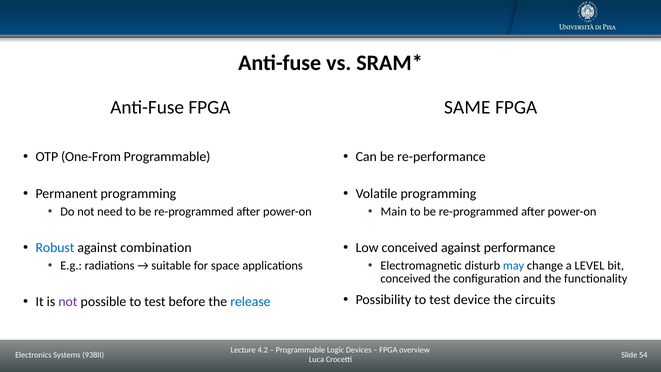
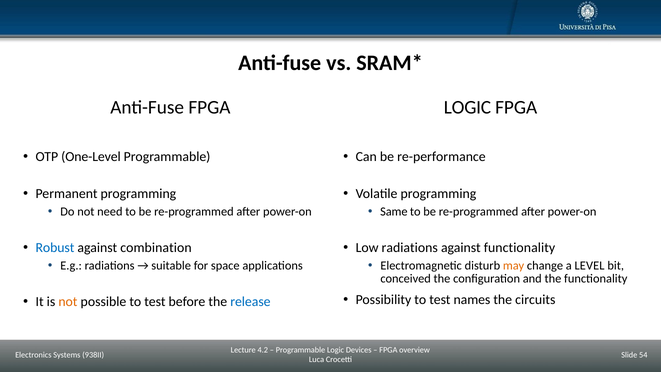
FPGA SAME: SAME -> LOGIC
One-From: One-From -> One-Level
Main: Main -> Same
Low conceived: conceived -> radiations
against performance: performance -> functionality
may colour: blue -> orange
device: device -> names
not at (68, 302) colour: purple -> orange
